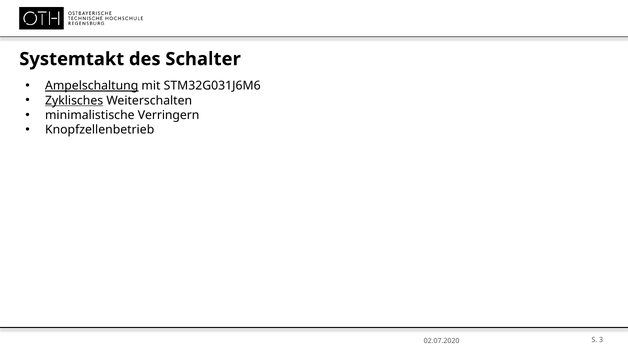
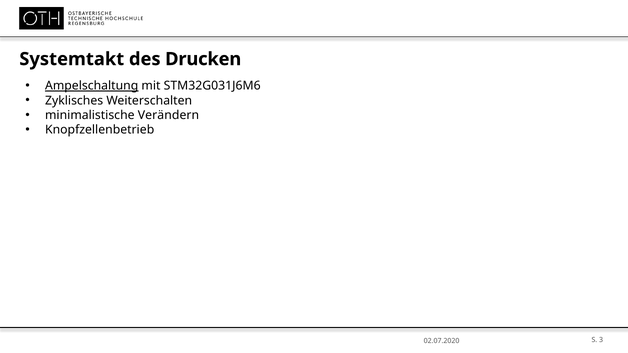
Schalter: Schalter -> Drucken
Zyklisches underline: present -> none
Verringern: Verringern -> Verändern
